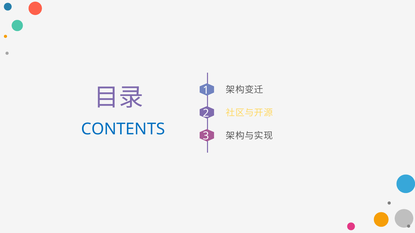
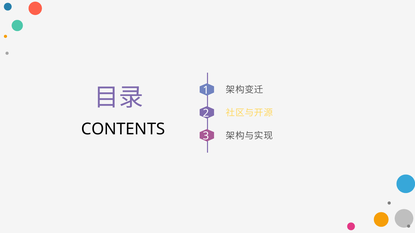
CONTENTS colour: blue -> black
